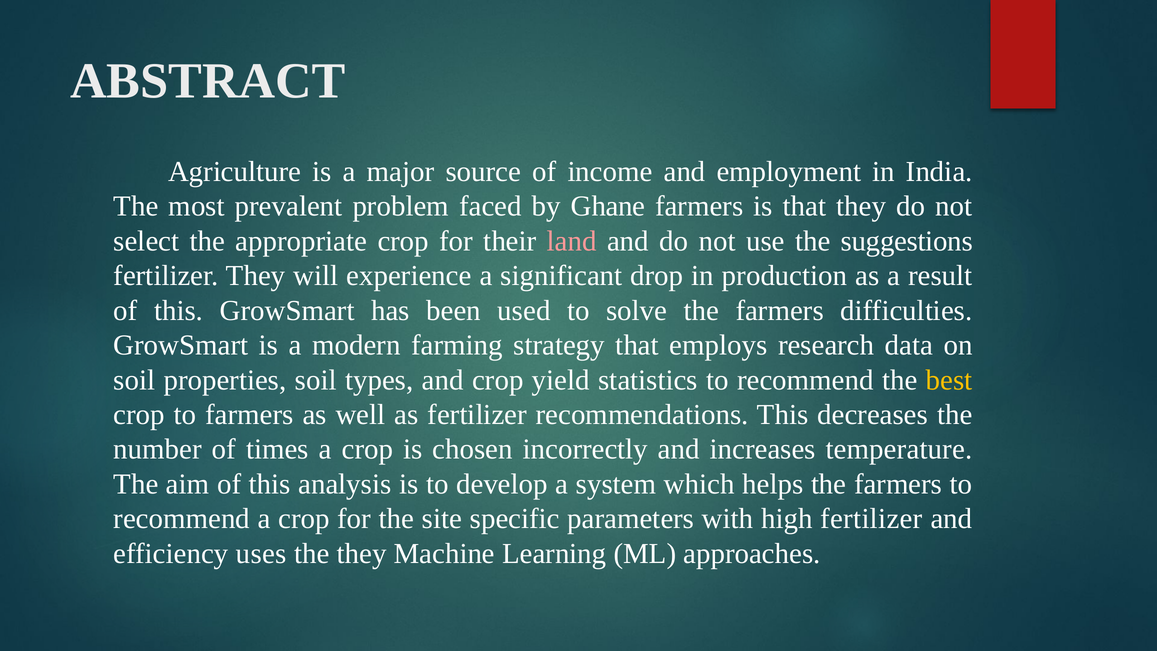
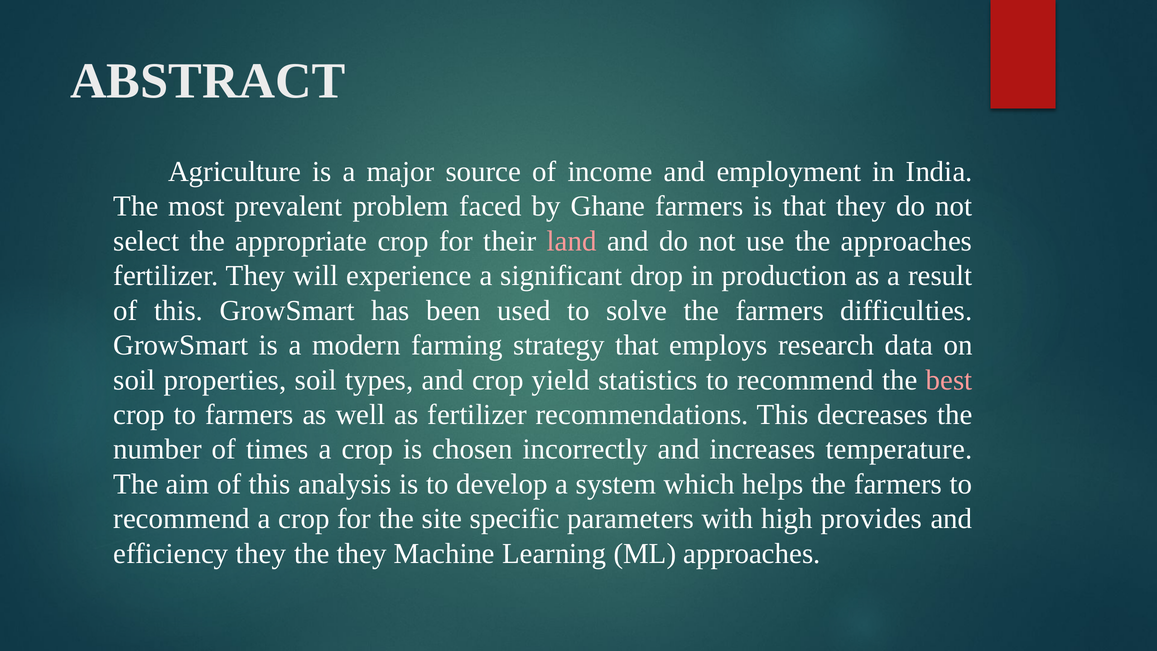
the suggestions: suggestions -> approaches
best colour: yellow -> pink
high fertilizer: fertilizer -> provides
efficiency uses: uses -> they
